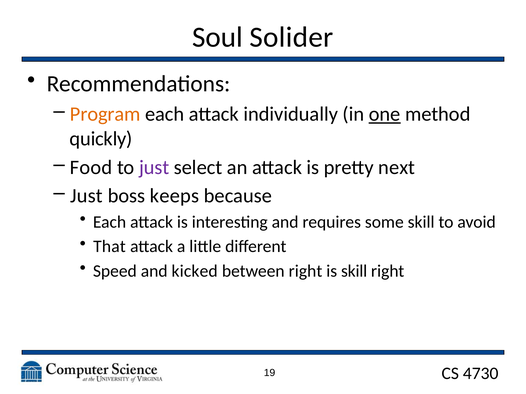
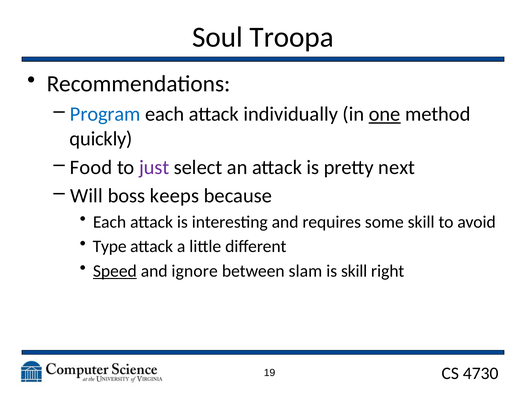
Solider: Solider -> Troopa
Program colour: orange -> blue
Just at (86, 196): Just -> Will
That: That -> Type
Speed underline: none -> present
kicked: kicked -> ignore
between right: right -> slam
